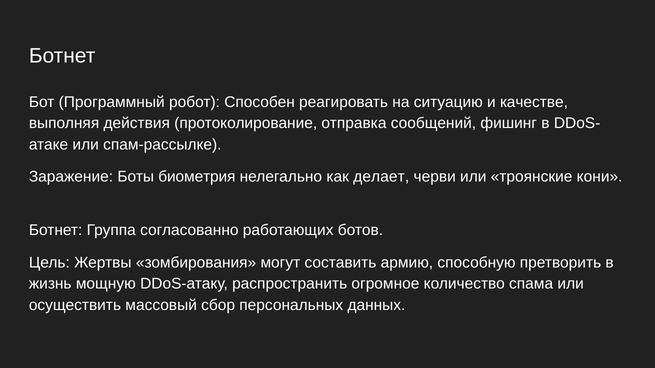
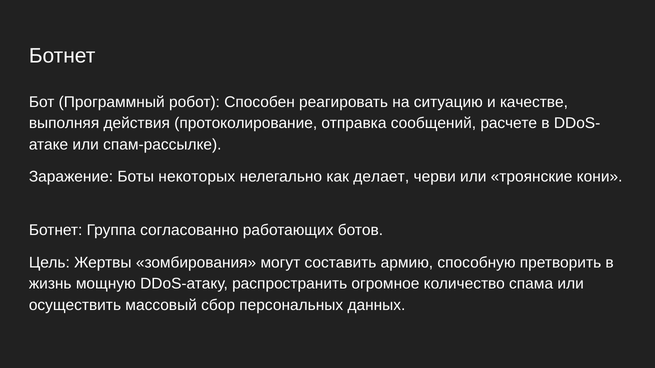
фишинг: фишинг -> расчете
биометрия: биометрия -> некоторых
